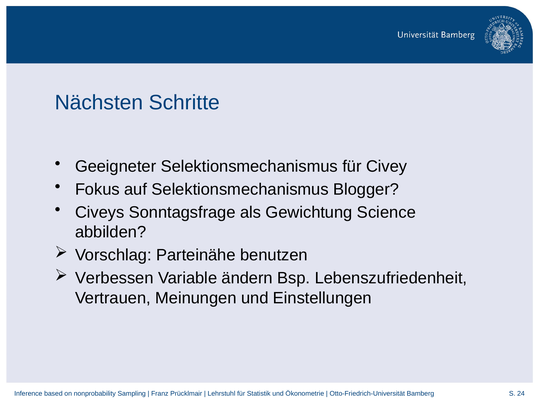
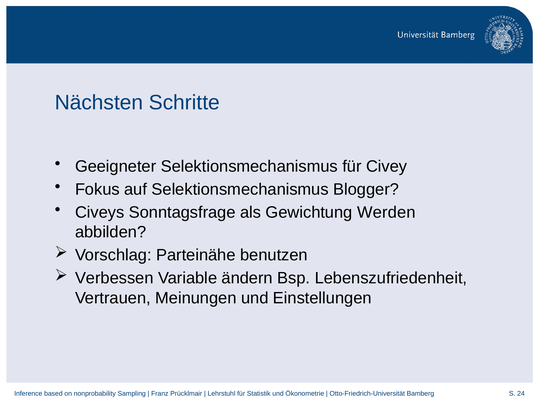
Science: Science -> Werden
